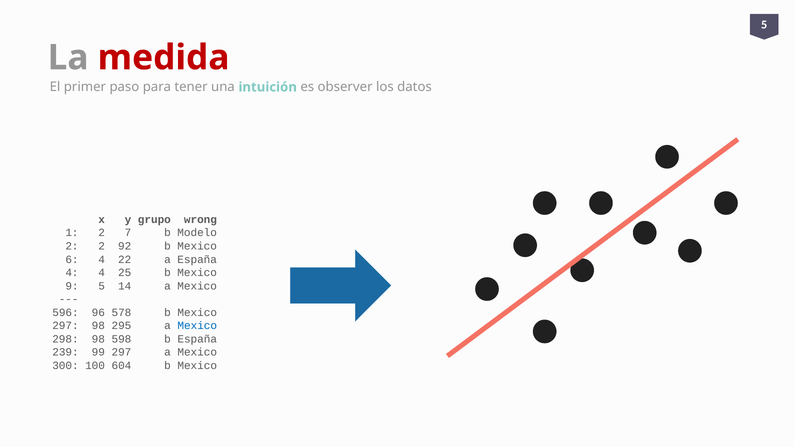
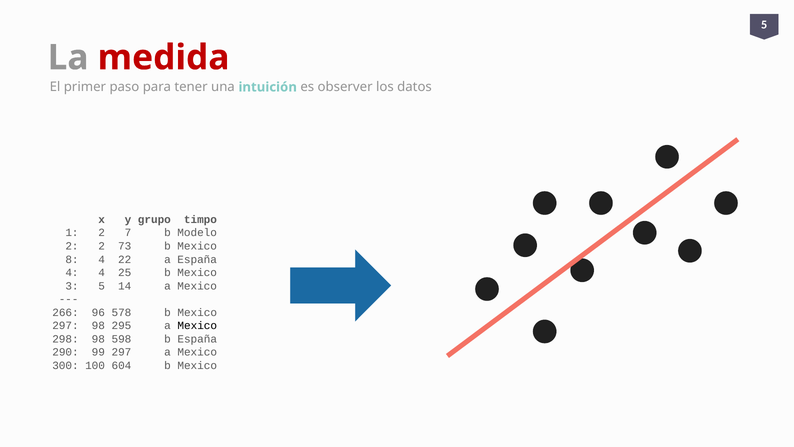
wrong: wrong -> timpo
92: 92 -> 73
6: 6 -> 8
9: 9 -> 3
596: 596 -> 266
Mexico at (197, 325) colour: blue -> black
239: 239 -> 290
